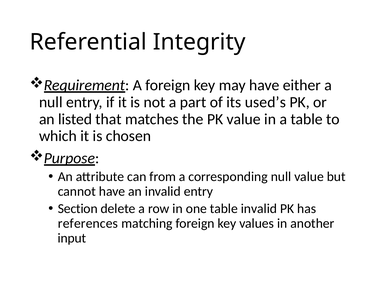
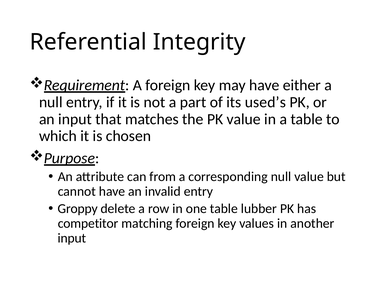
an listed: listed -> input
Section: Section -> Groppy
table invalid: invalid -> lubber
references: references -> competitor
